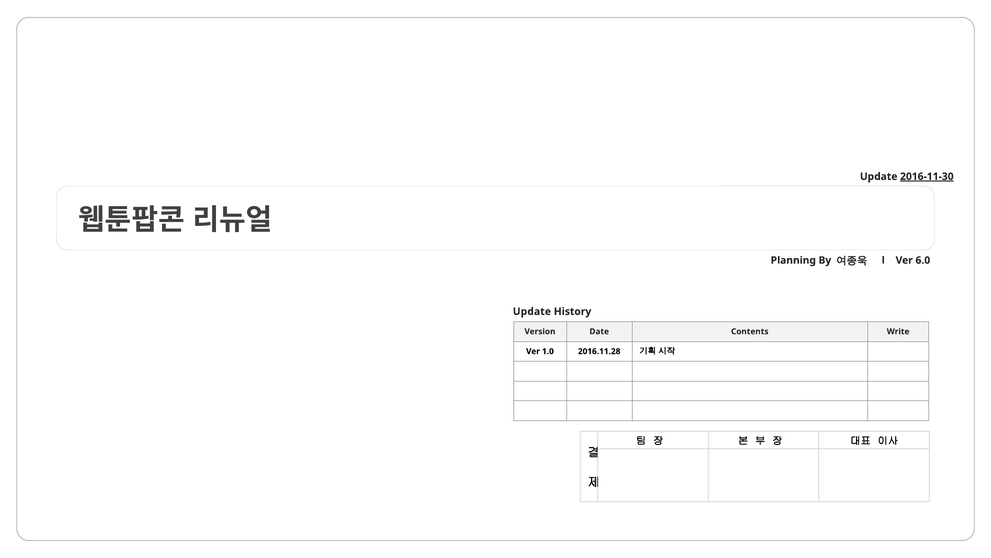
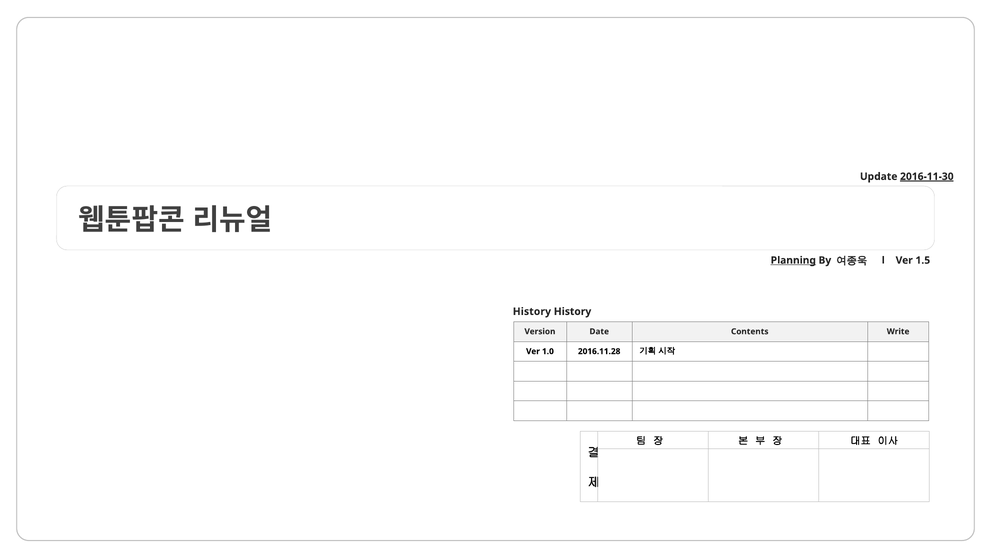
Planning underline: none -> present
6.0: 6.0 -> 1.5
Update at (532, 311): Update -> History
